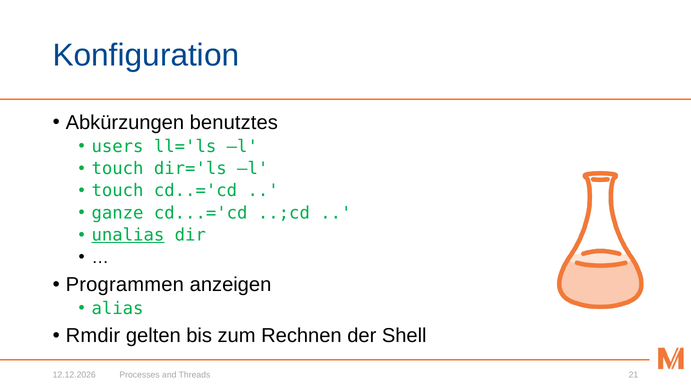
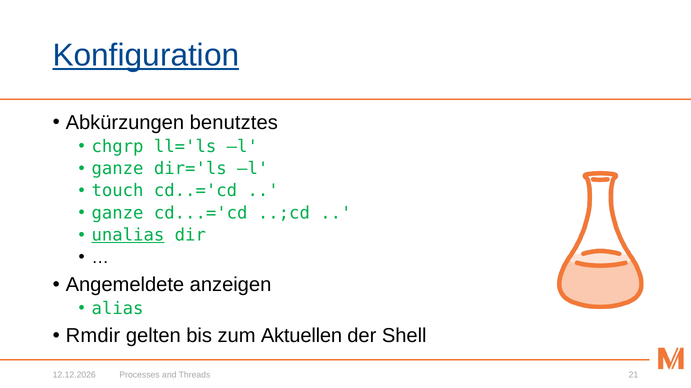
Konfiguration underline: none -> present
users: users -> chgrp
touch at (118, 169): touch -> ganze
Programmen: Programmen -> Angemeldete
Rechnen: Rechnen -> Aktuellen
